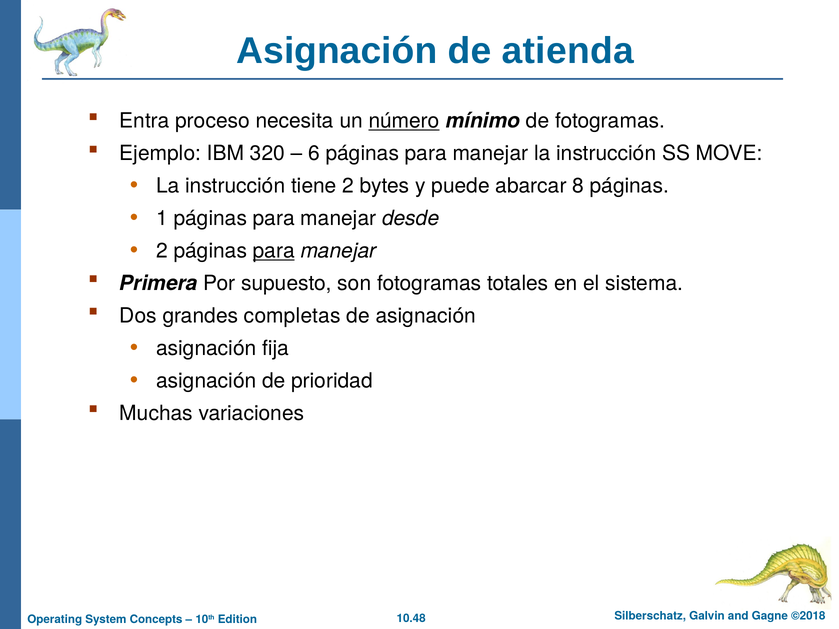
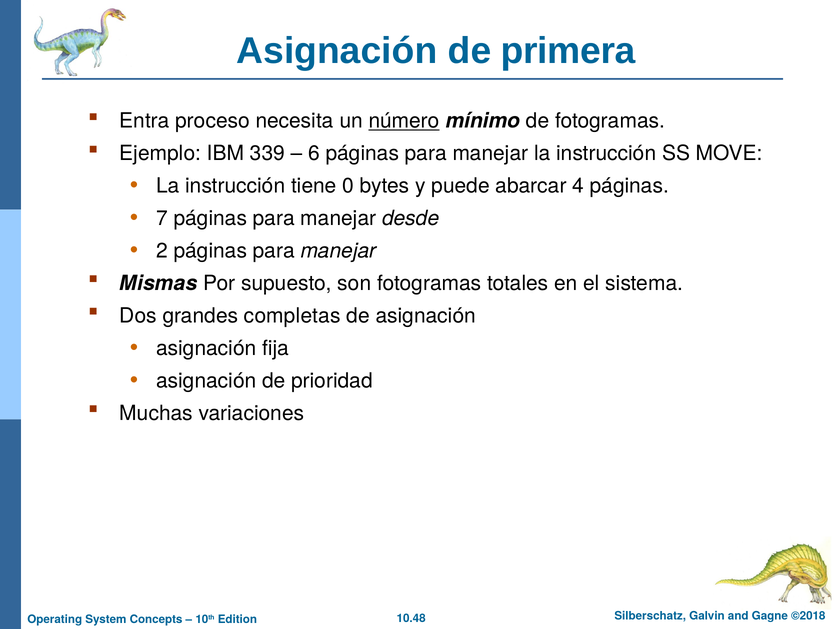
atienda: atienda -> primera
320: 320 -> 339
tiene 2: 2 -> 0
8: 8 -> 4
1: 1 -> 7
para at (274, 251) underline: present -> none
Primera: Primera -> Mismas
